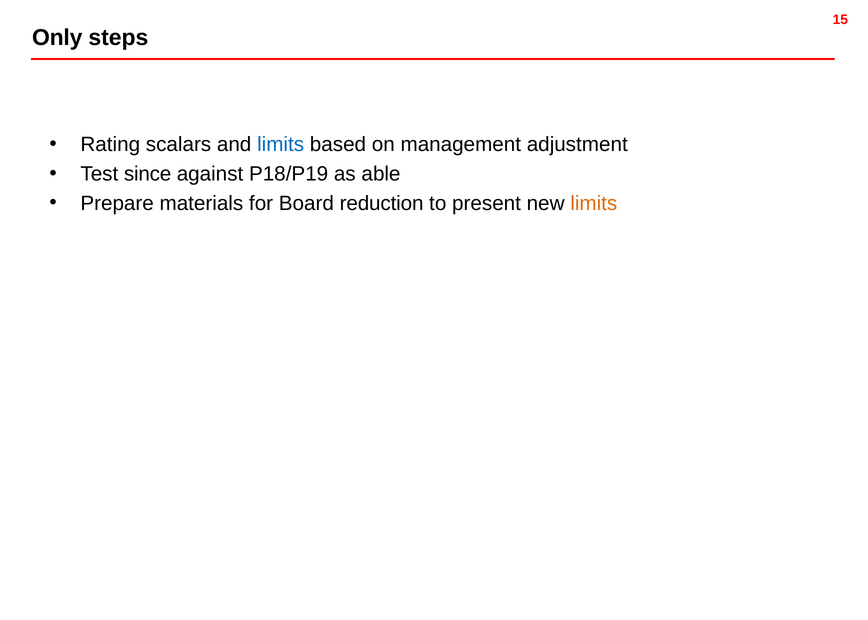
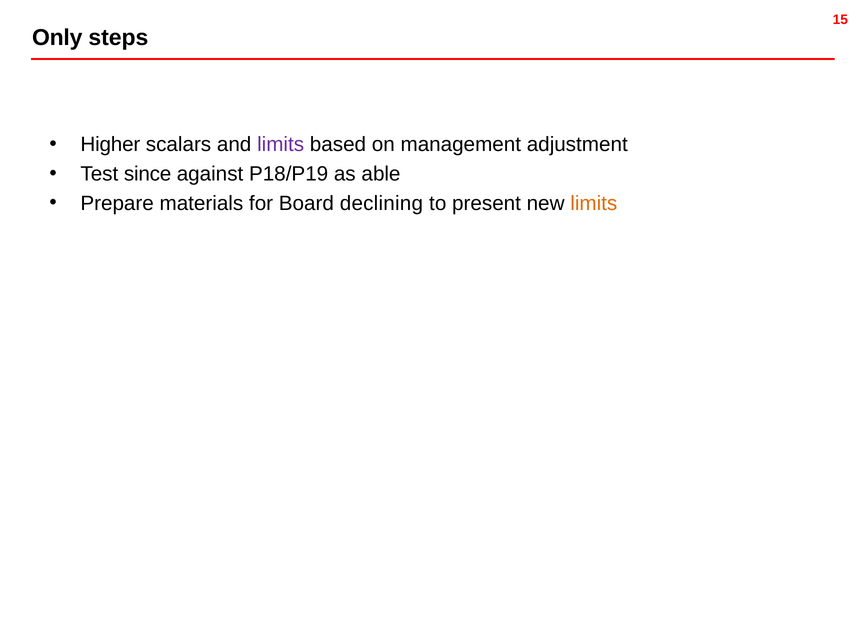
Rating: Rating -> Higher
limits at (281, 144) colour: blue -> purple
reduction: reduction -> declining
